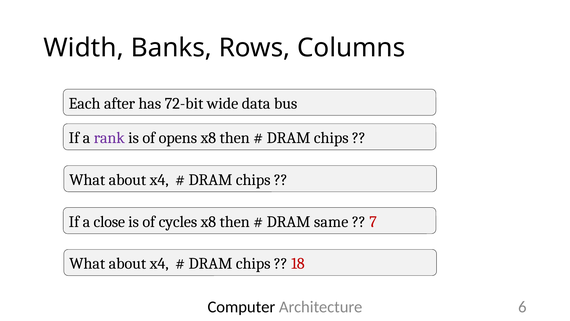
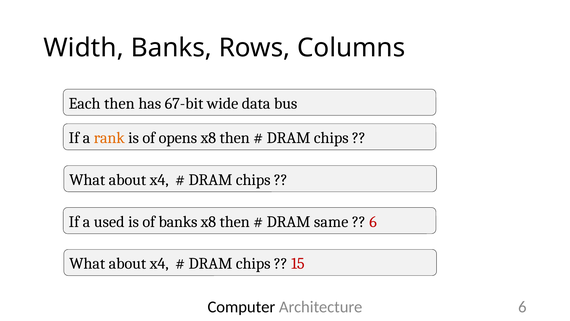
Each after: after -> then
72-bit: 72-bit -> 67-bit
rank colour: purple -> orange
close: close -> used
of cycles: cycles -> banks
7 at (373, 221): 7 -> 6
18: 18 -> 15
